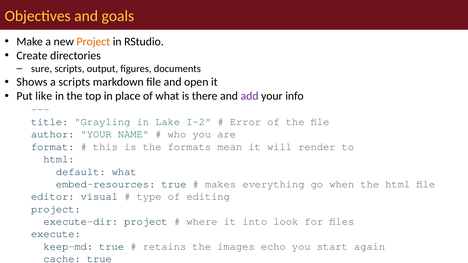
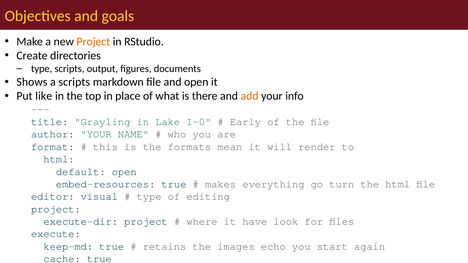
sure at (42, 69): sure -> type
add colour: purple -> orange
I-2: I-2 -> I-0
Error: Error -> Early
default what: what -> open
when: when -> turn
into: into -> have
